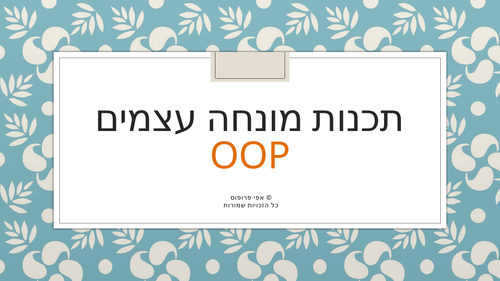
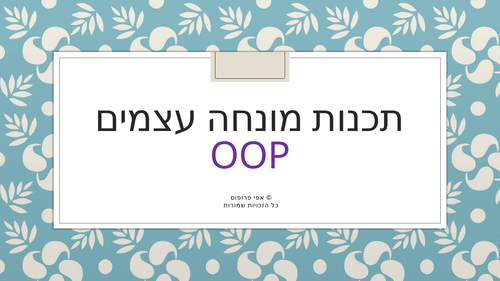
OOP colour: orange -> purple
